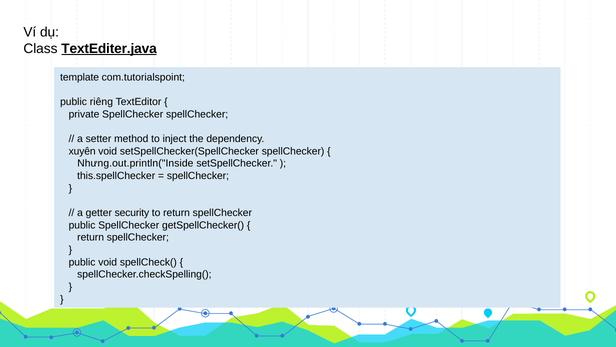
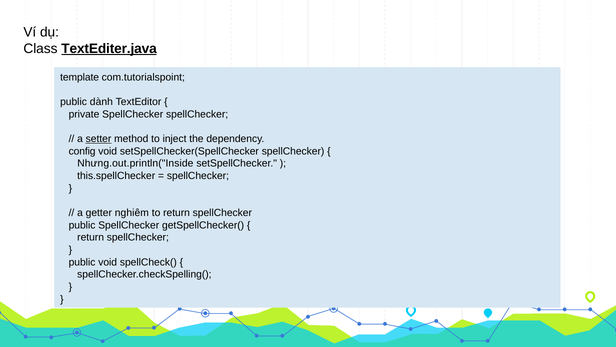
riêng: riêng -> dành
setter underline: none -> present
xuyên: xuyên -> config
security: security -> nghiêm
